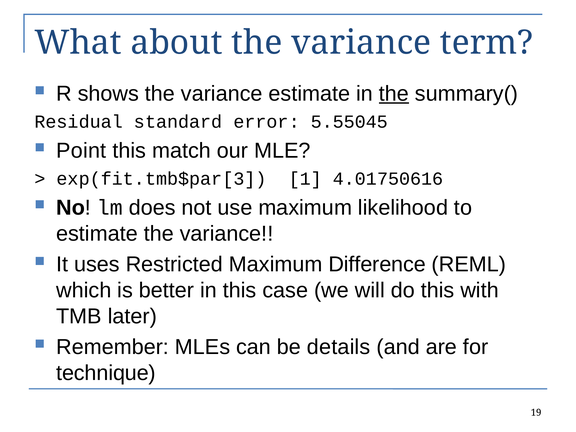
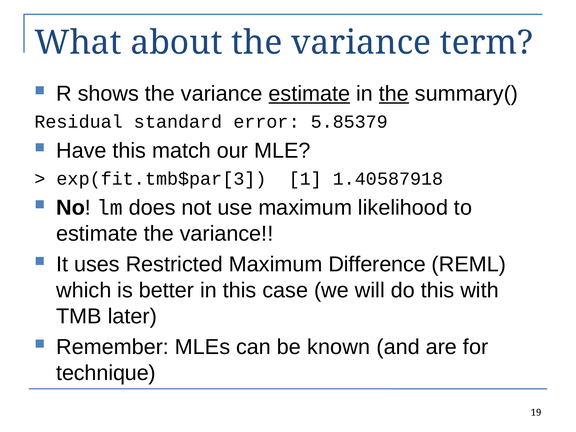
estimate at (309, 94) underline: none -> present
5.55045: 5.55045 -> 5.85379
Point: Point -> Have
4.01750616: 4.01750616 -> 1.40587918
details: details -> known
